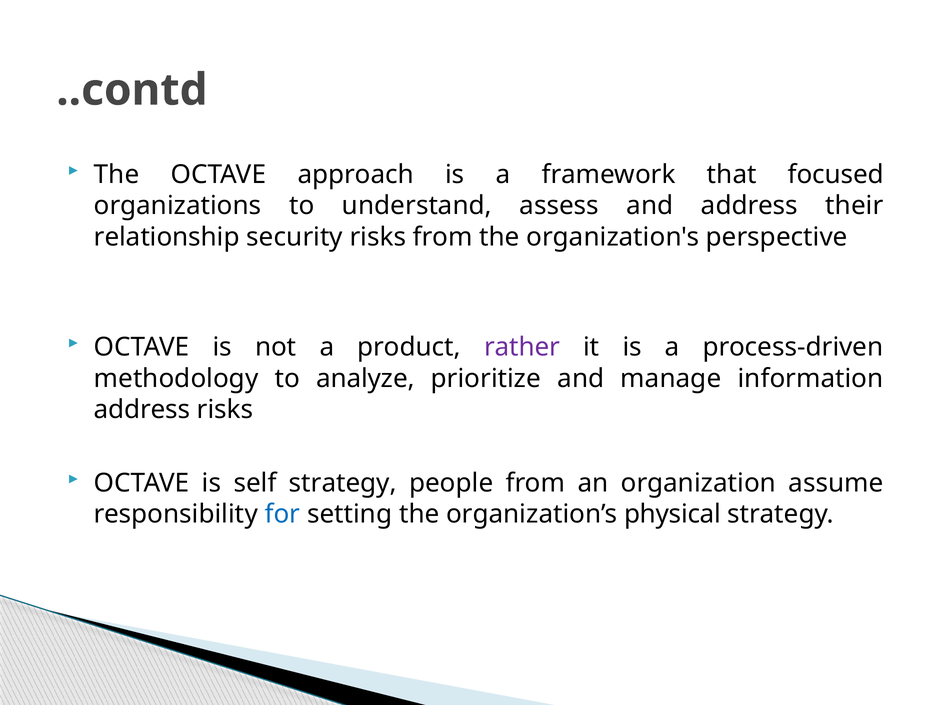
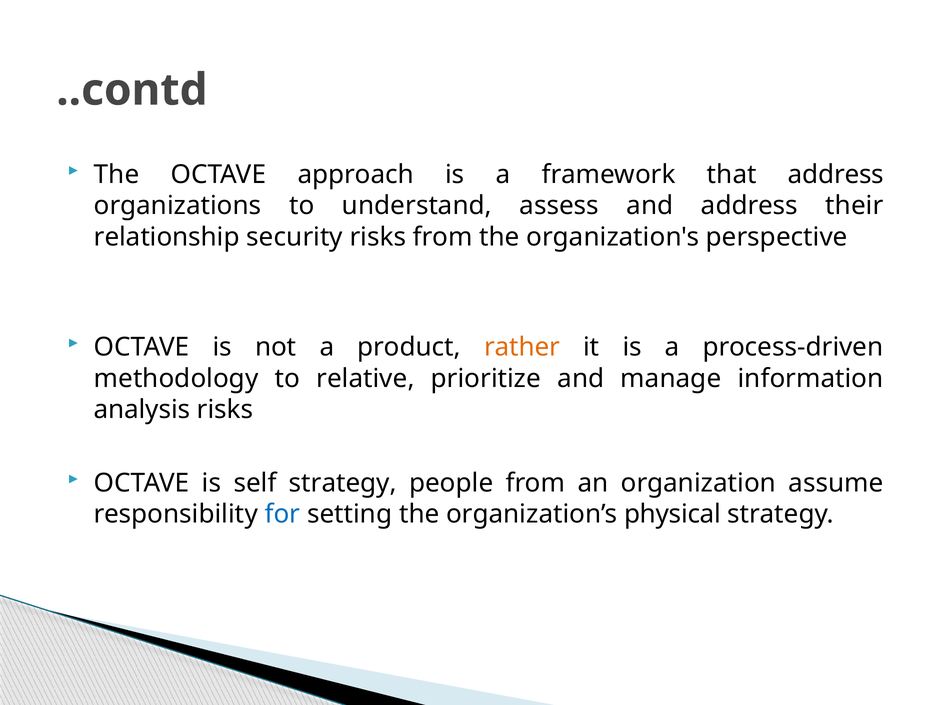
that focused: focused -> address
rather colour: purple -> orange
analyze: analyze -> relative
address at (142, 410): address -> analysis
